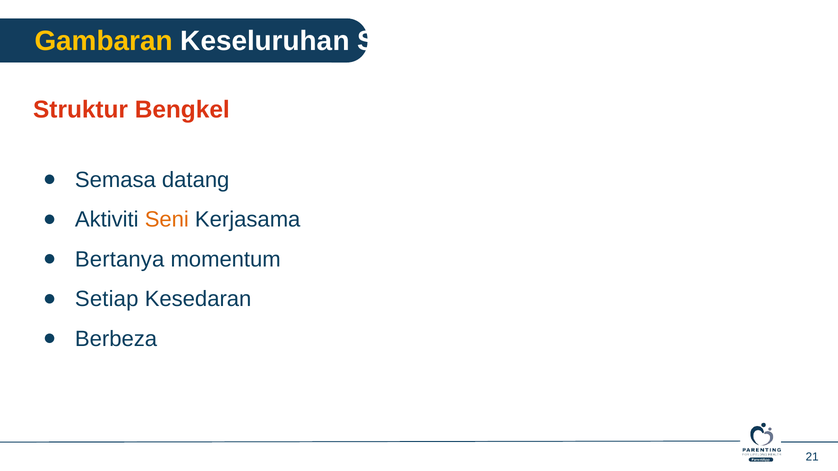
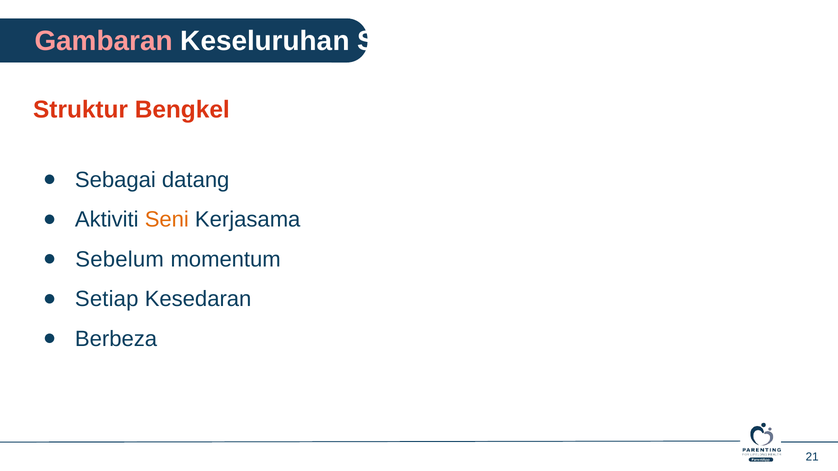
Gambaran colour: yellow -> pink
Semasa: Semasa -> Sebagai
Bertanya: Bertanya -> Sebelum
